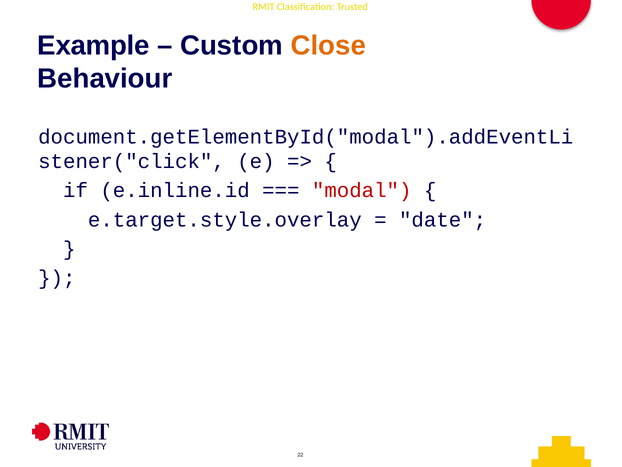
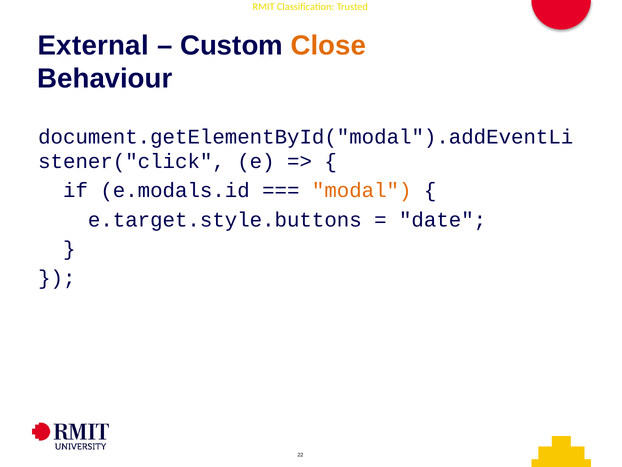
Example: Example -> External
e.inline.id: e.inline.id -> e.modals.id
modal colour: red -> orange
e.target.style.overlay: e.target.style.overlay -> e.target.style.buttons
